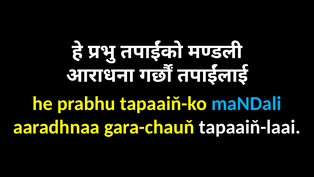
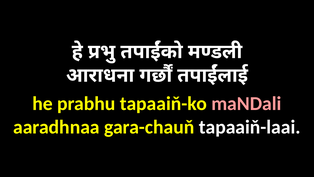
maNDali colour: light blue -> pink
